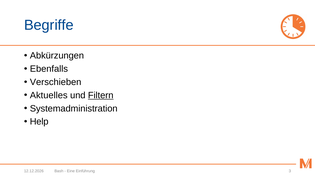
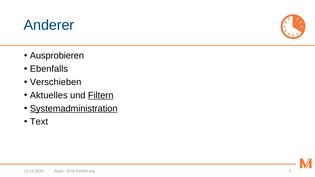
Begriffe: Begriffe -> Anderer
Abkürzungen: Abkürzungen -> Ausprobieren
Systemadministration underline: none -> present
Help: Help -> Text
